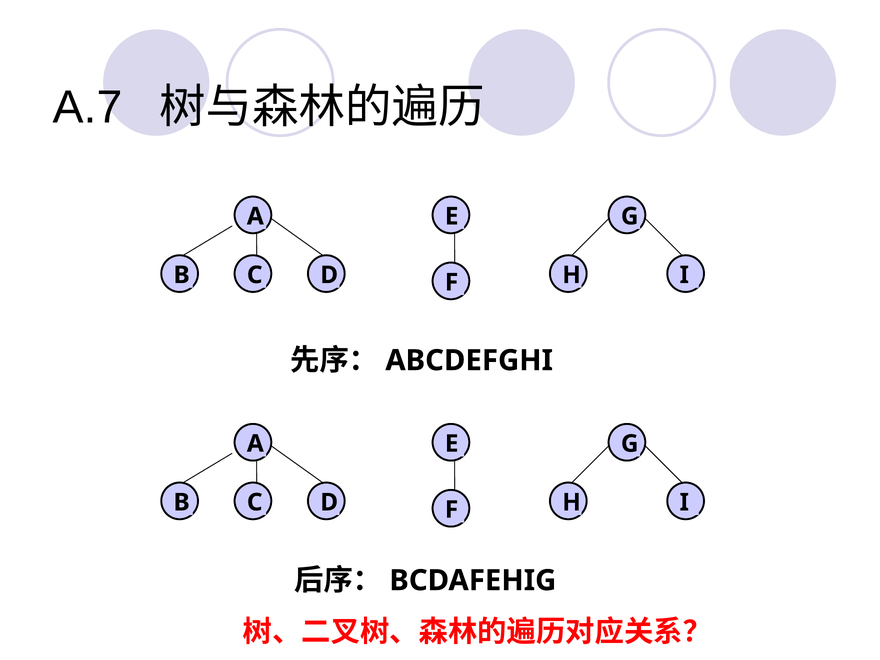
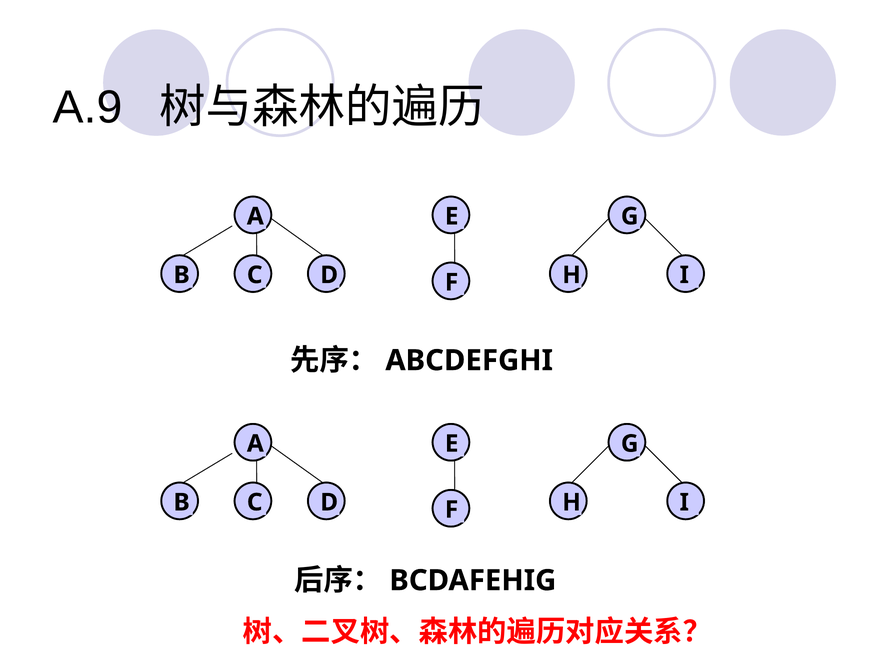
A.7: A.7 -> A.9
